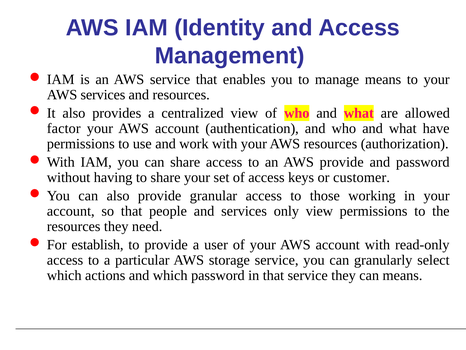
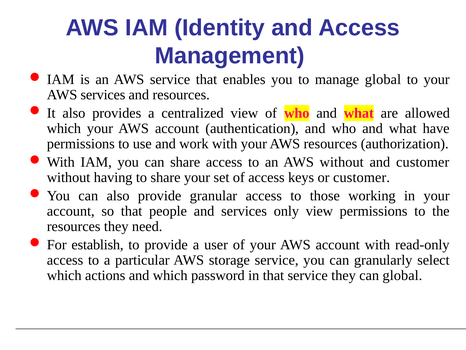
manage means: means -> global
factor at (64, 128): factor -> which
AWS provide: provide -> without
and password: password -> customer
can means: means -> global
